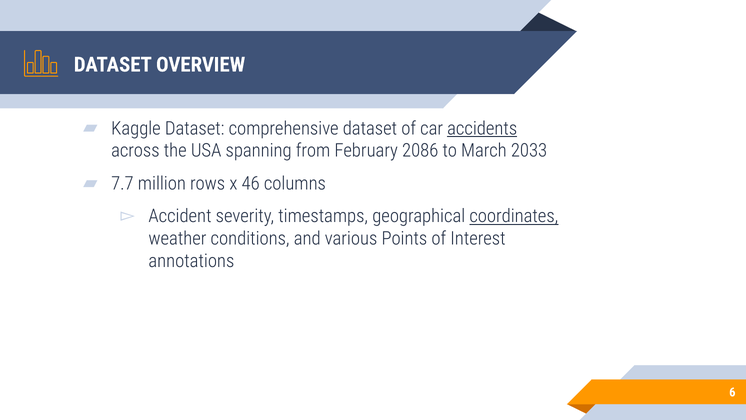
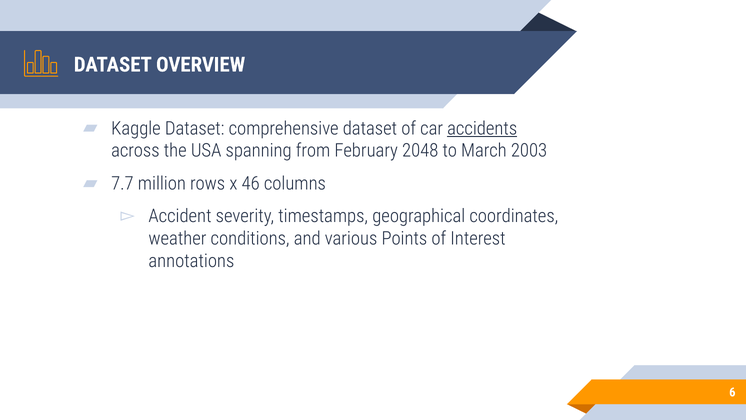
2086: 2086 -> 2048
2033: 2033 -> 2003
coordinates underline: present -> none
